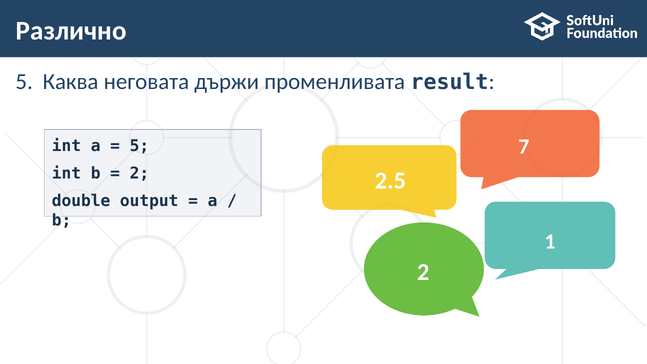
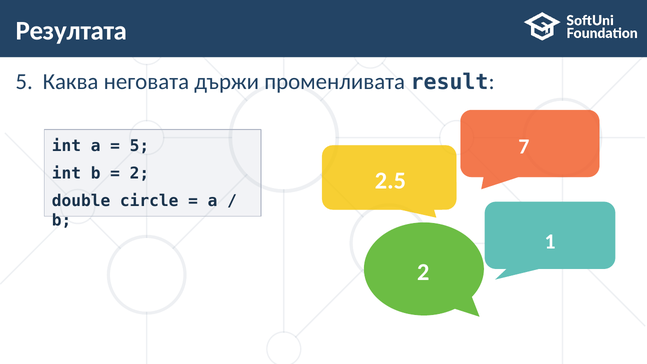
Различно: Различно -> Резултата
output: output -> circle
